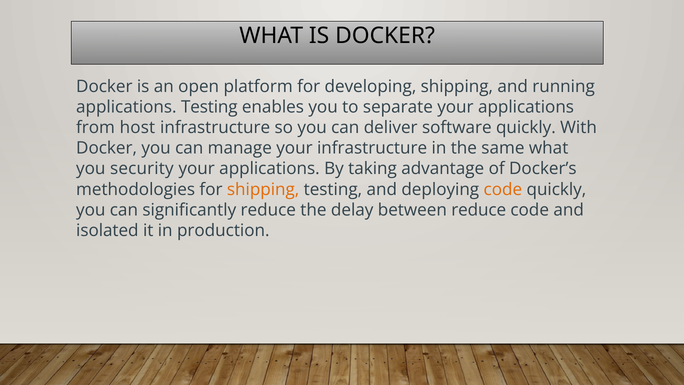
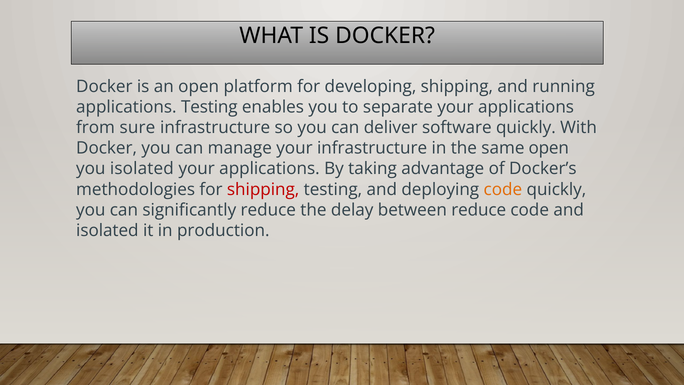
host: host -> sure
same what: what -> open
you security: security -> isolated
shipping at (263, 189) colour: orange -> red
